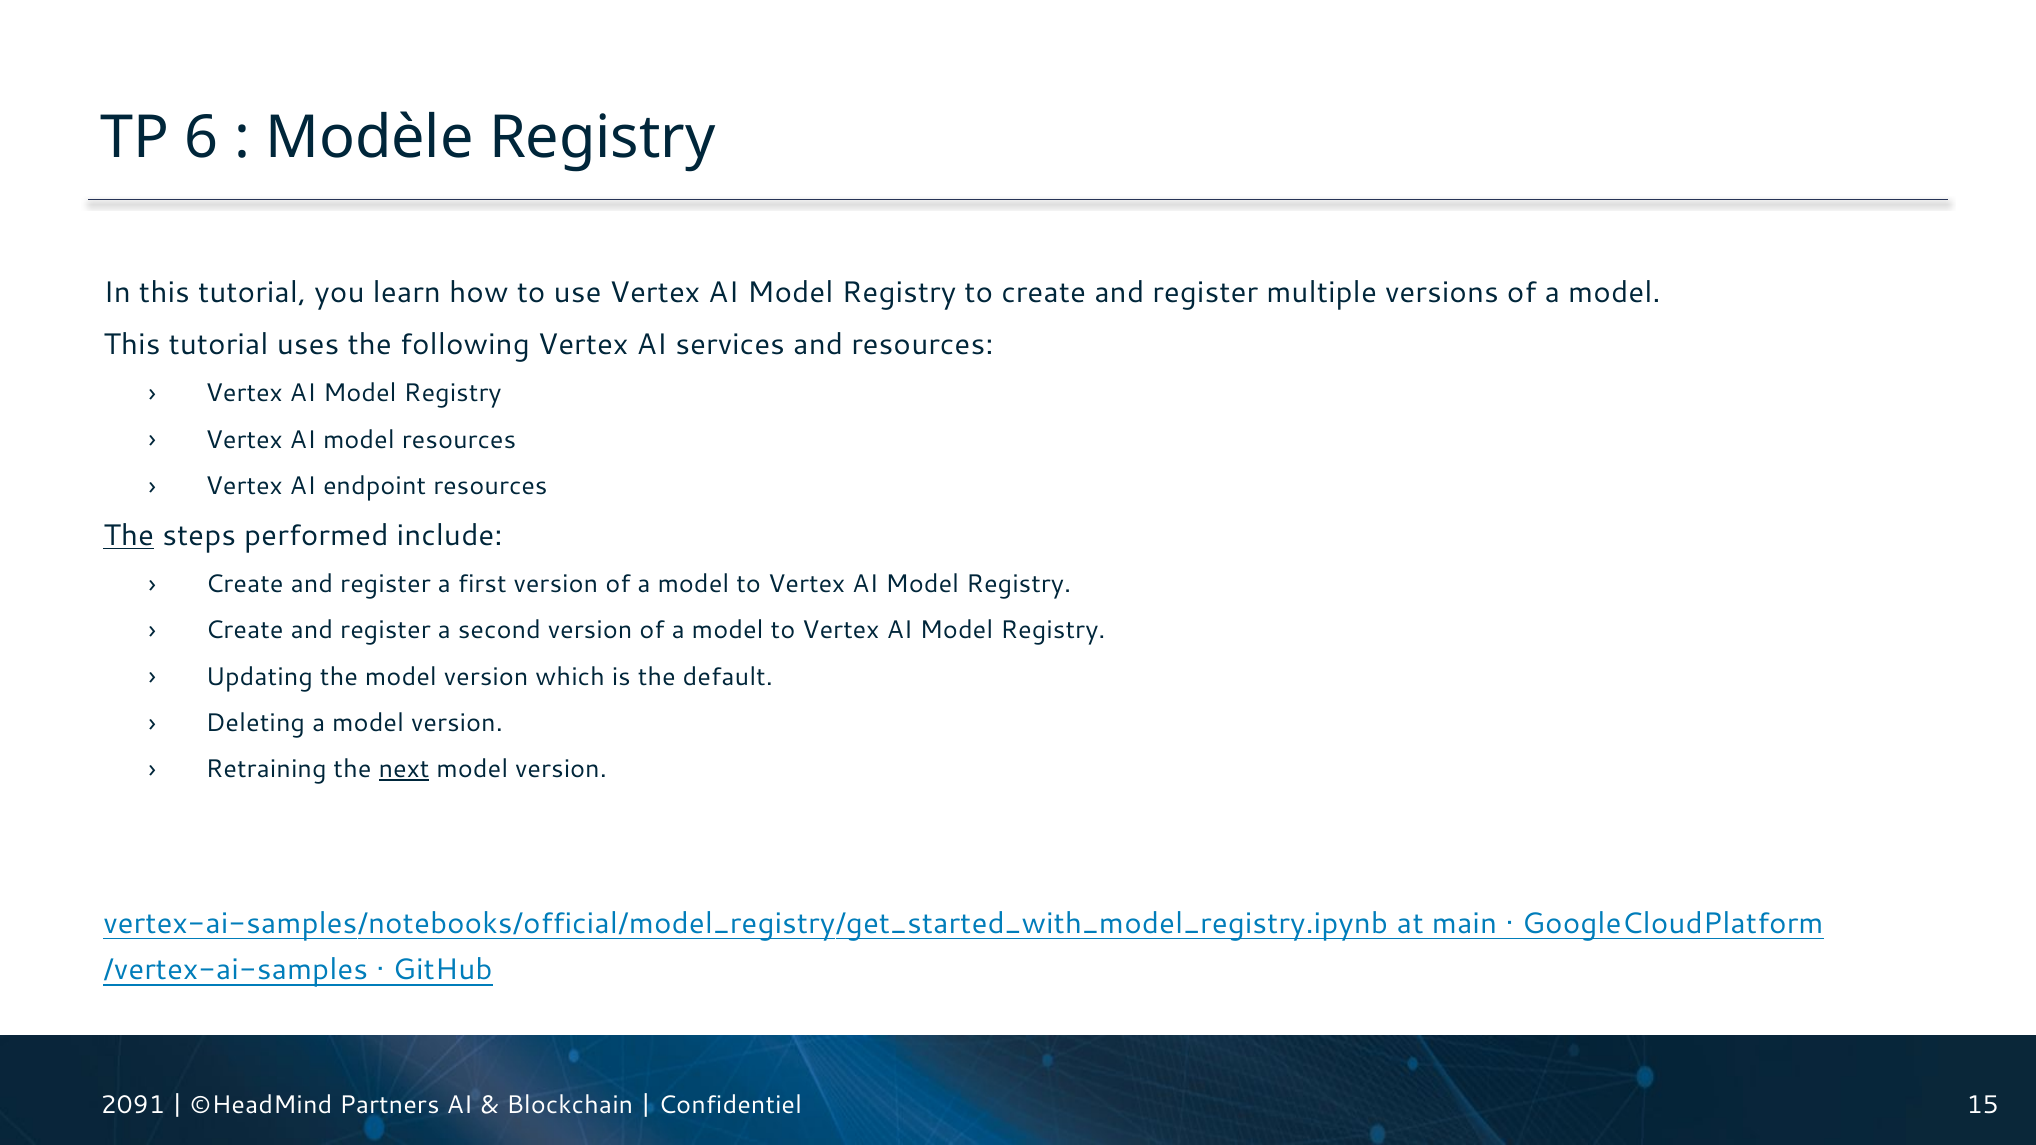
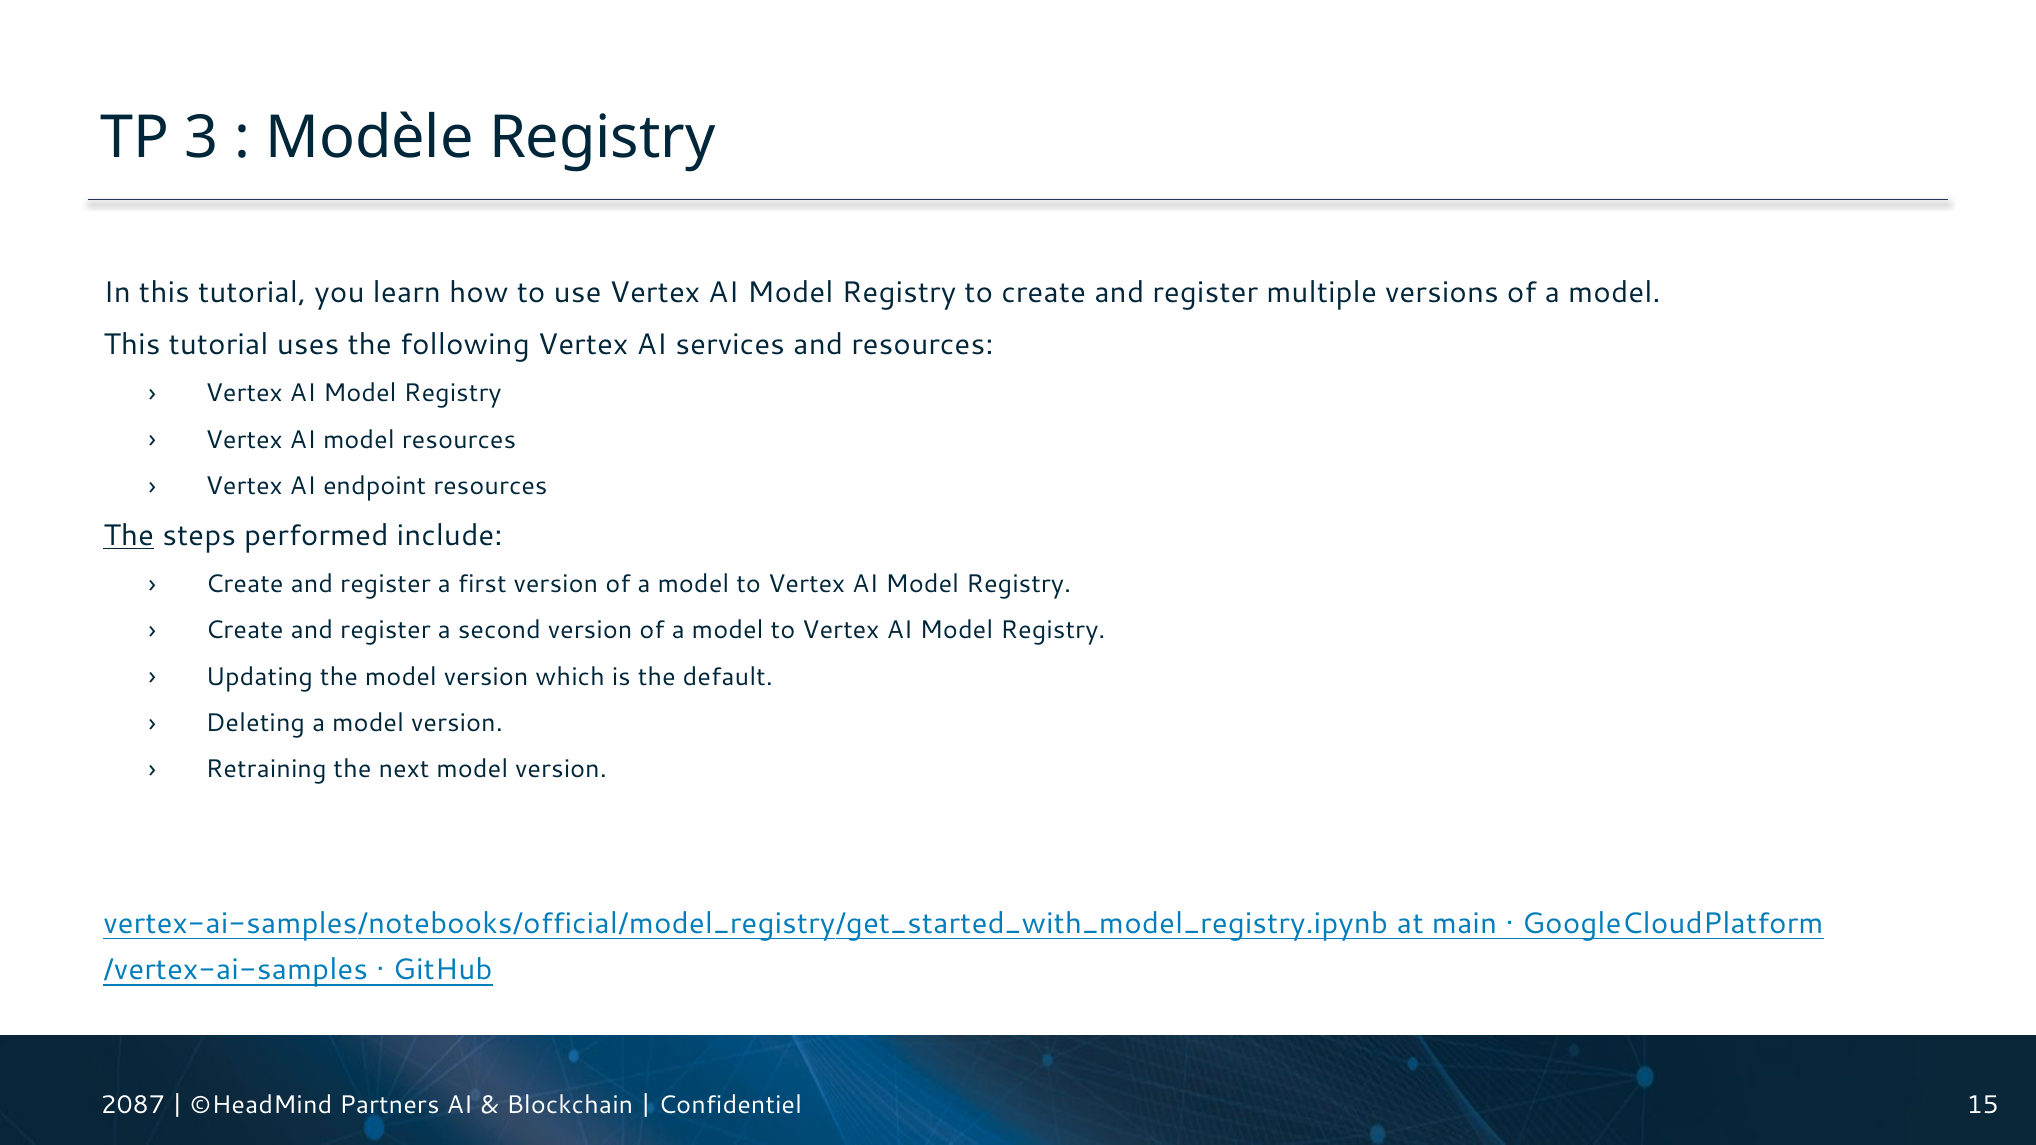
6: 6 -> 3
next underline: present -> none
2091: 2091 -> 2087
